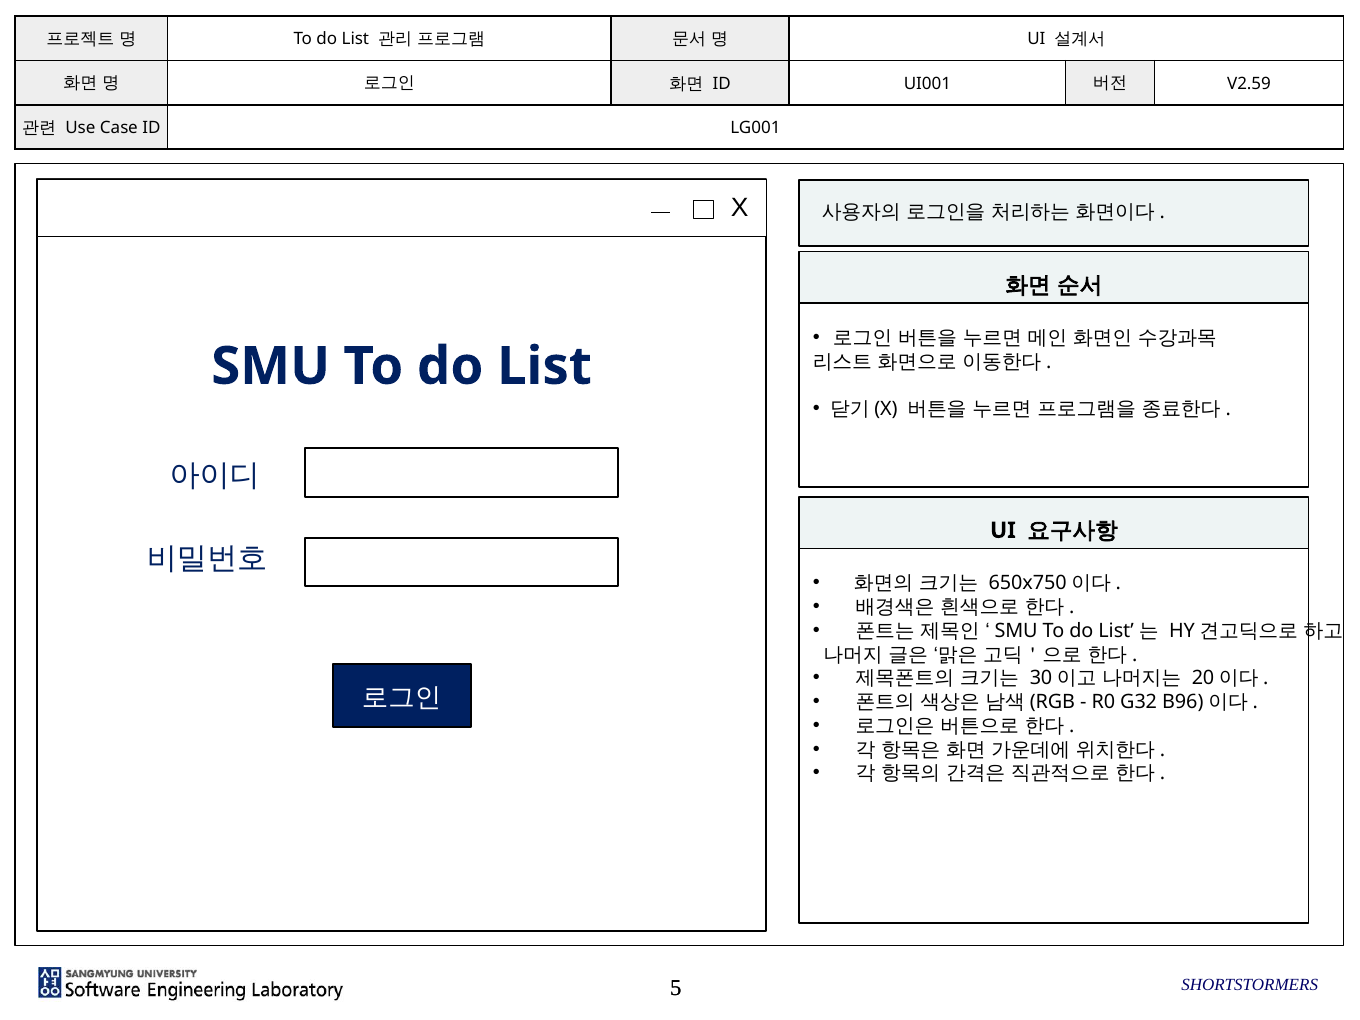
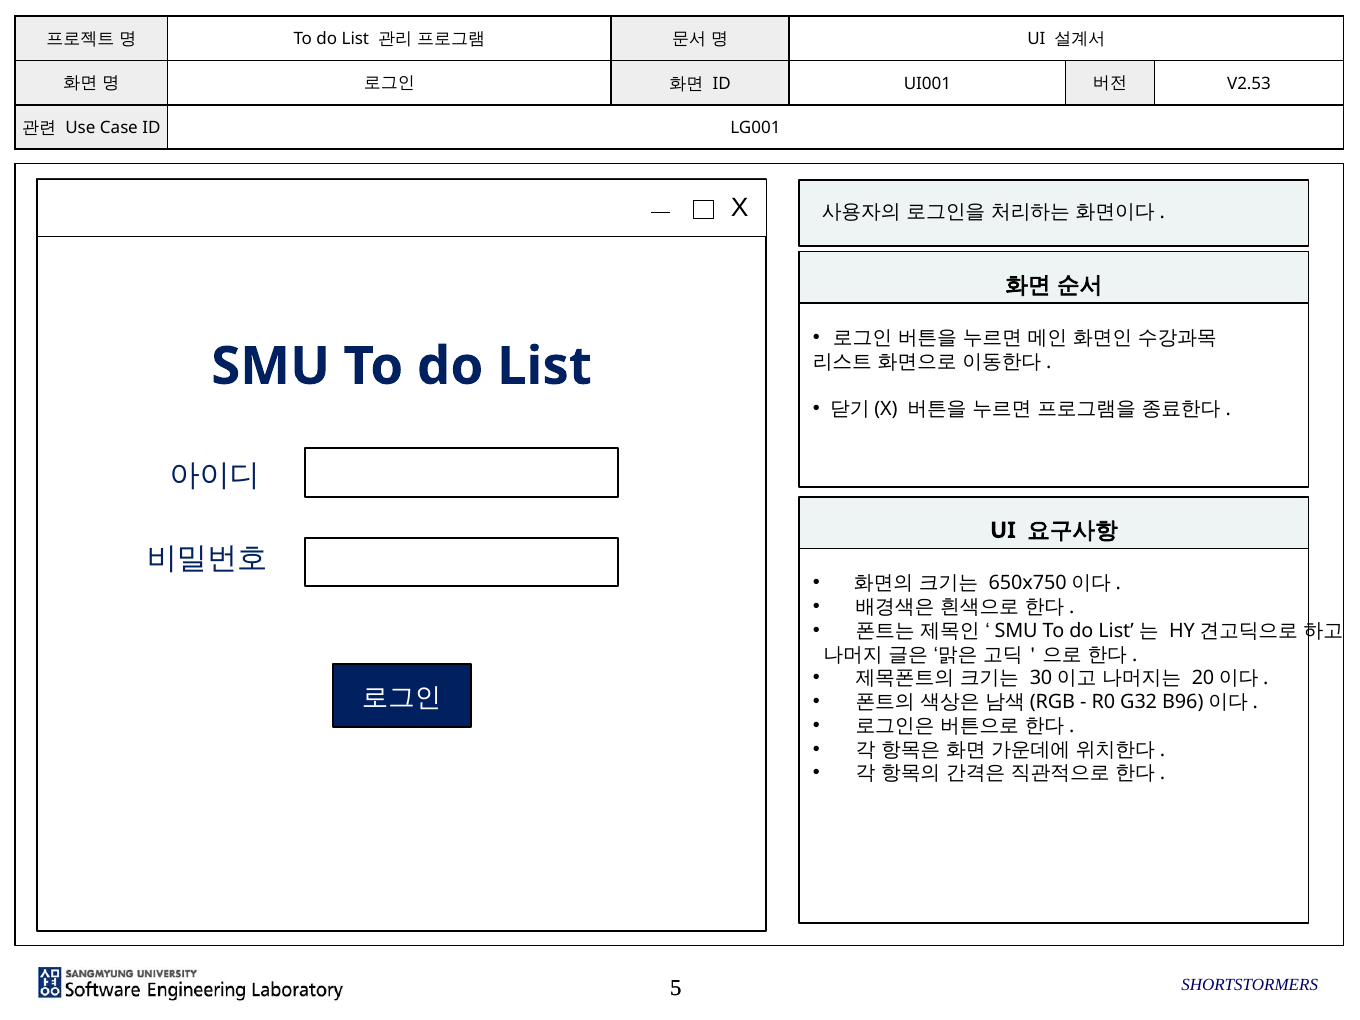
V2.59: V2.59 -> V2.53
